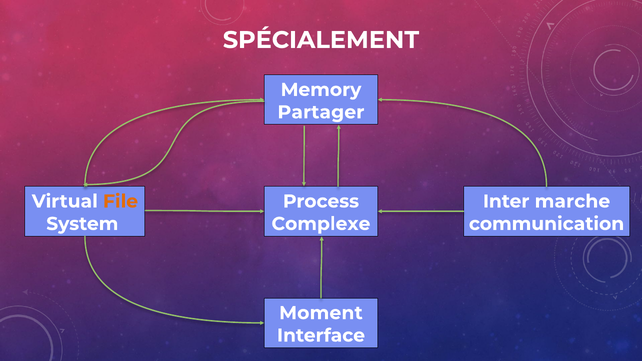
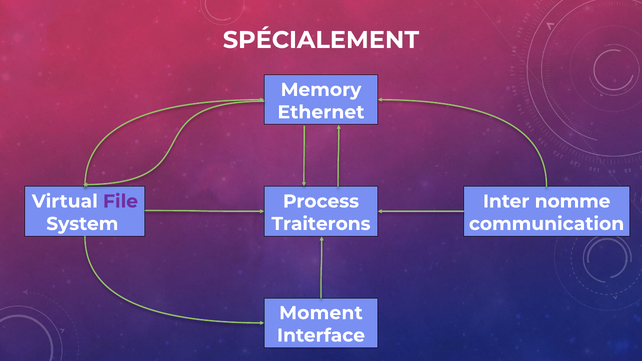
Partager: Partager -> Ethernet
File colour: orange -> purple
marche: marche -> nomme
Complexe: Complexe -> Traiterons
